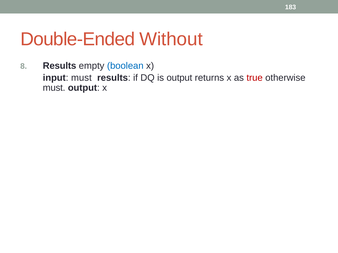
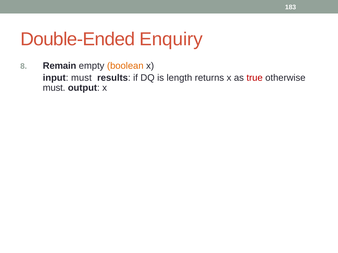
Without: Without -> Enquiry
Results at (60, 66): Results -> Remain
boolean colour: blue -> orange
is output: output -> length
